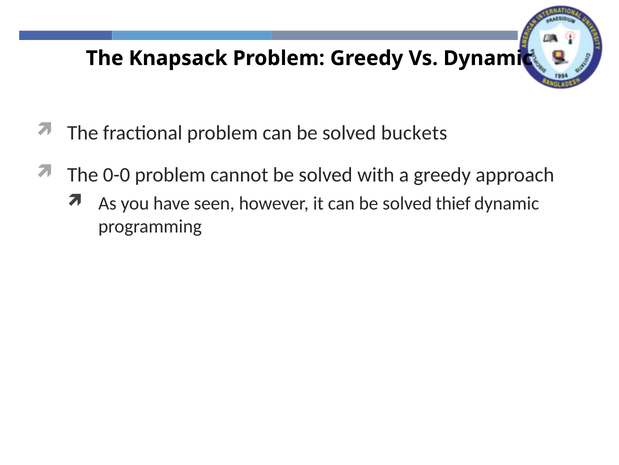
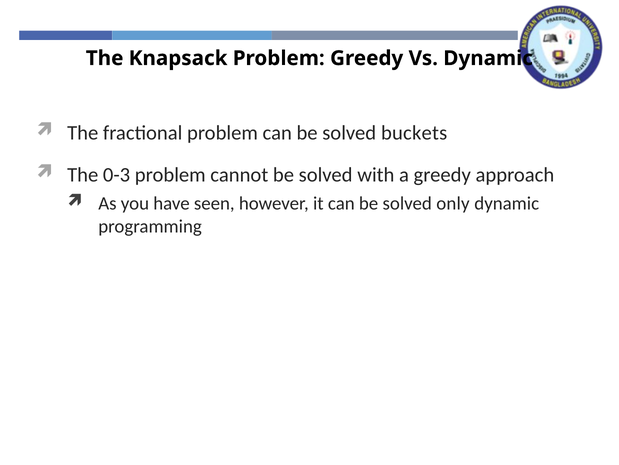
0-0: 0-0 -> 0-3
thief: thief -> only
